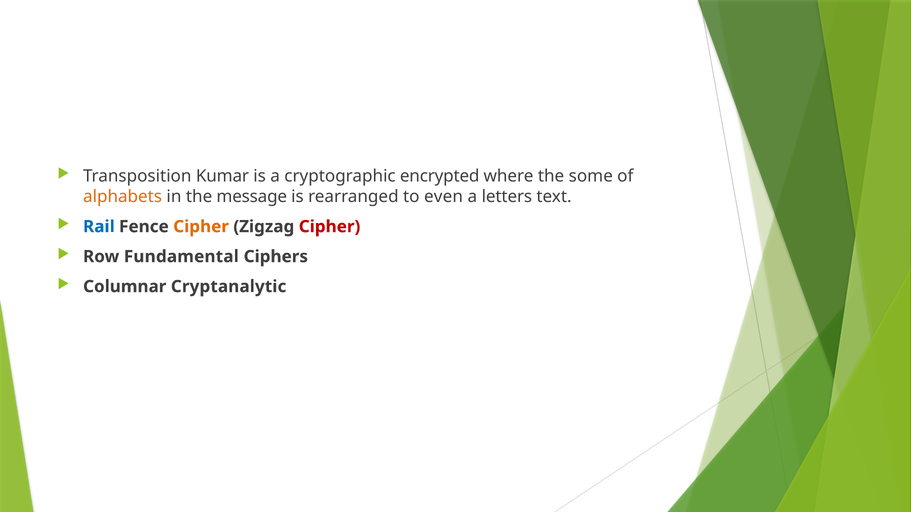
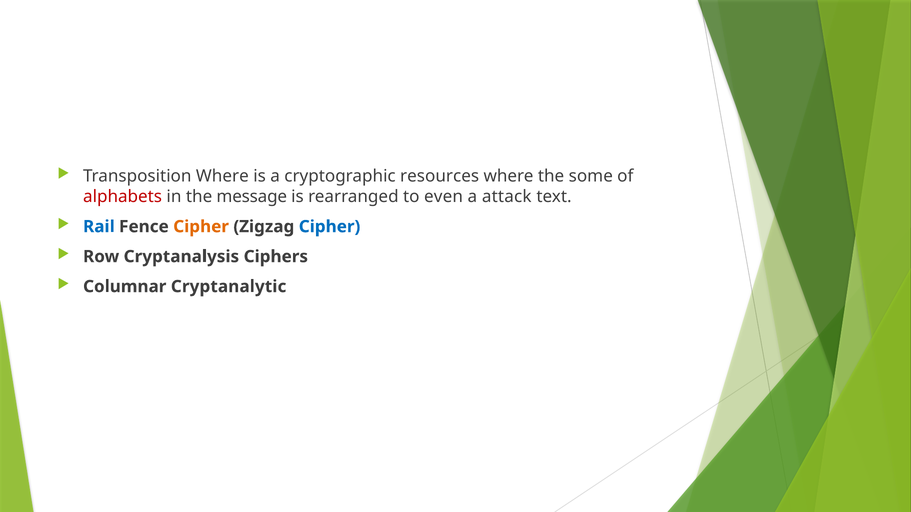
Transposition Kumar: Kumar -> Where
encrypted: encrypted -> resources
alphabets colour: orange -> red
letters: letters -> attack
Cipher at (330, 227) colour: red -> blue
Fundamental: Fundamental -> Cryptanalysis
